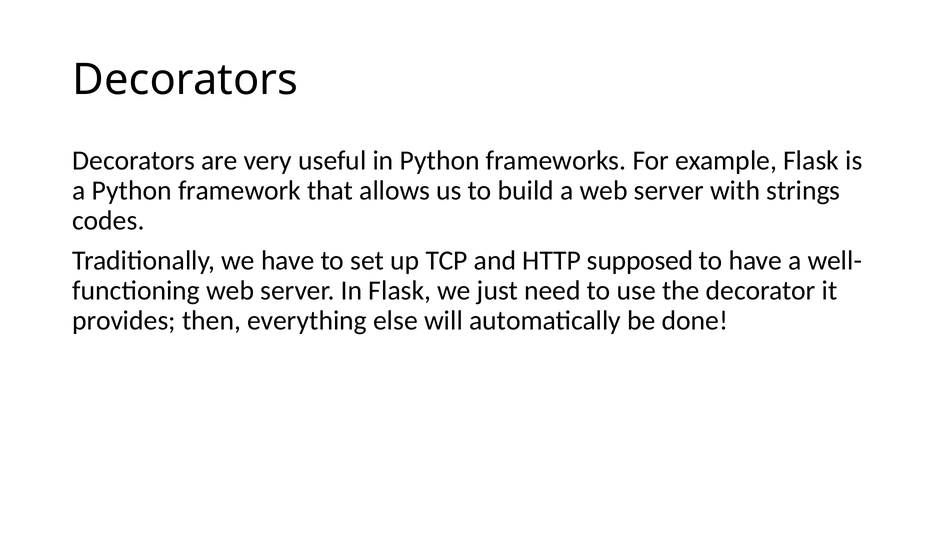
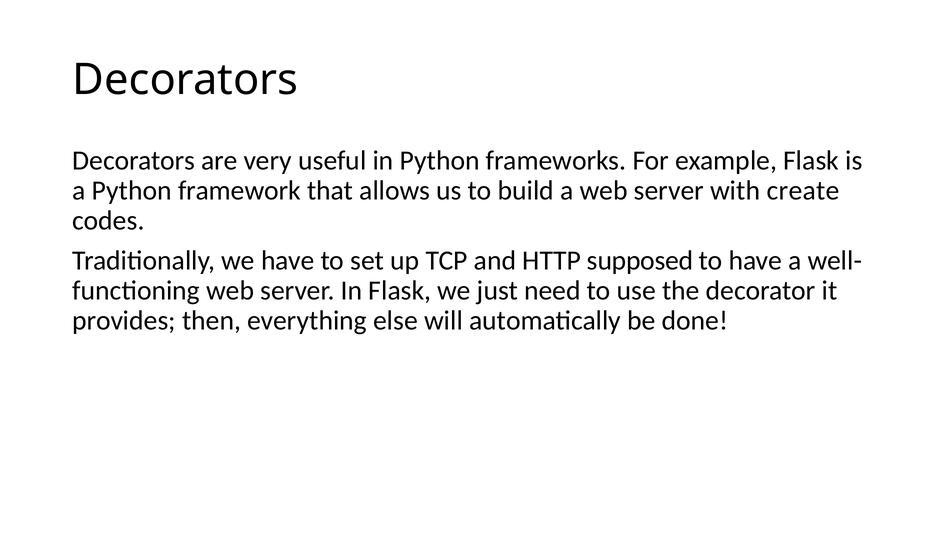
strings: strings -> create
